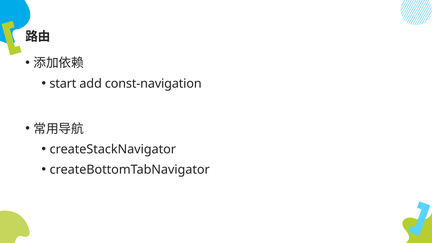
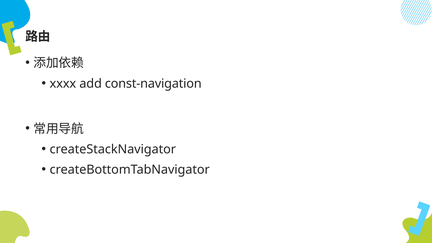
start: start -> xxxx
